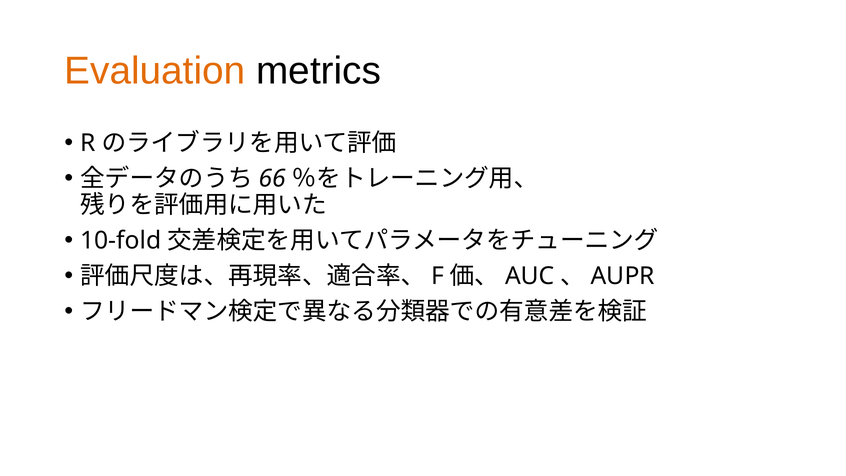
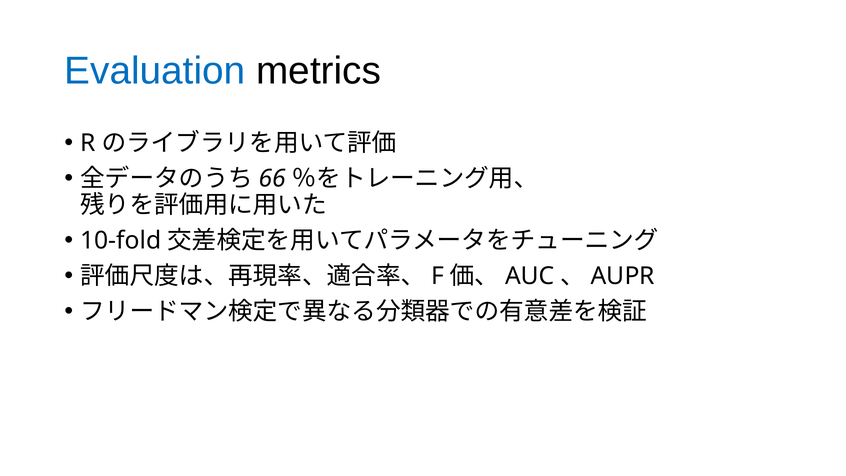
Evaluation colour: orange -> blue
